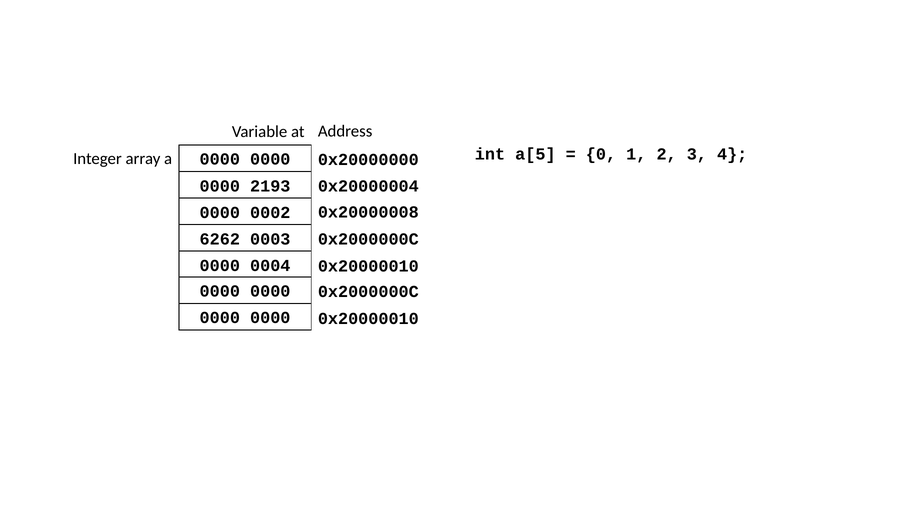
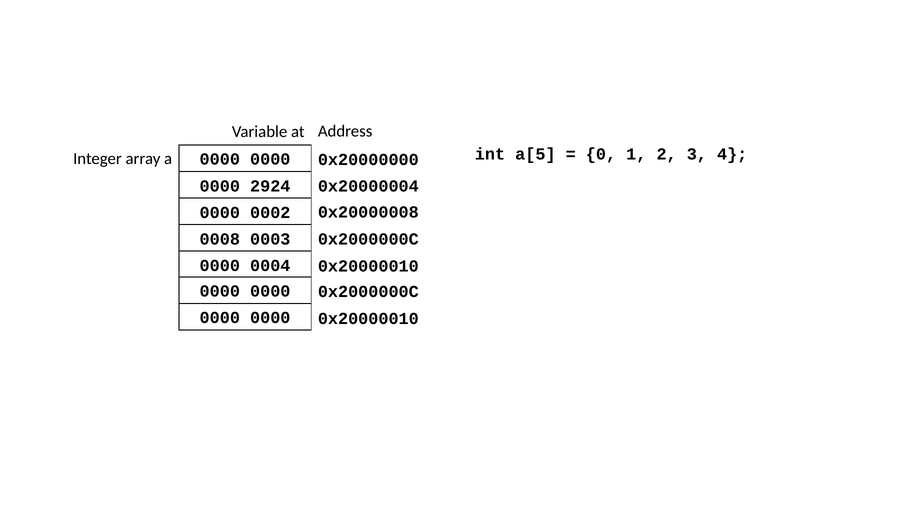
2193: 2193 -> 2924
6262: 6262 -> 0008
